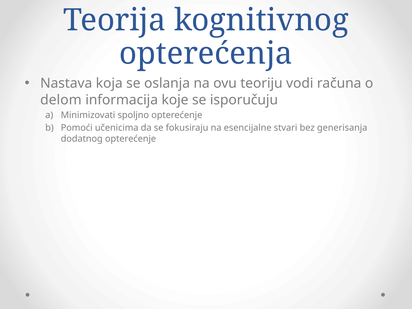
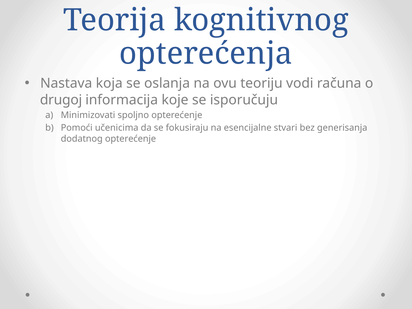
delom: delom -> drugoj
